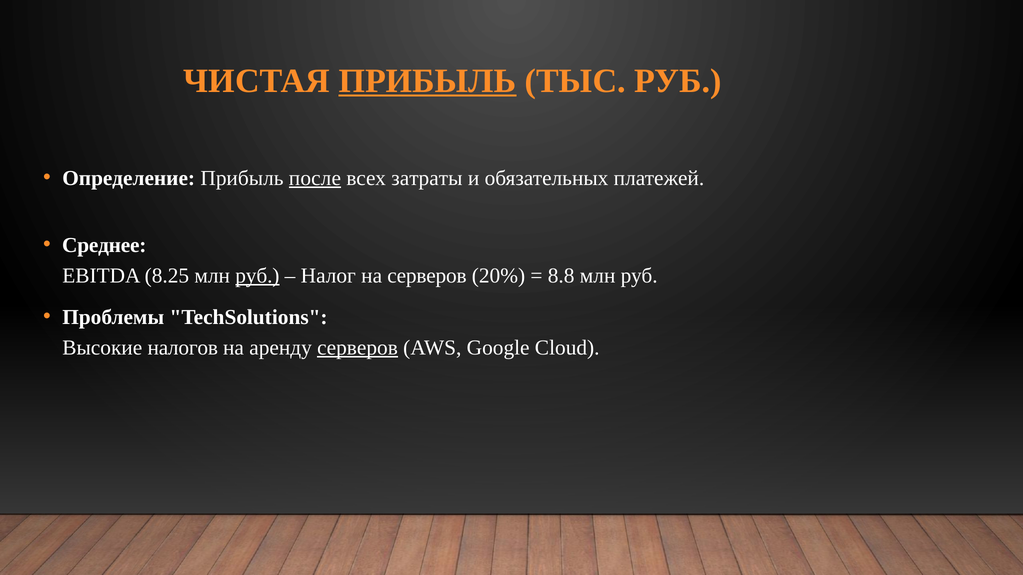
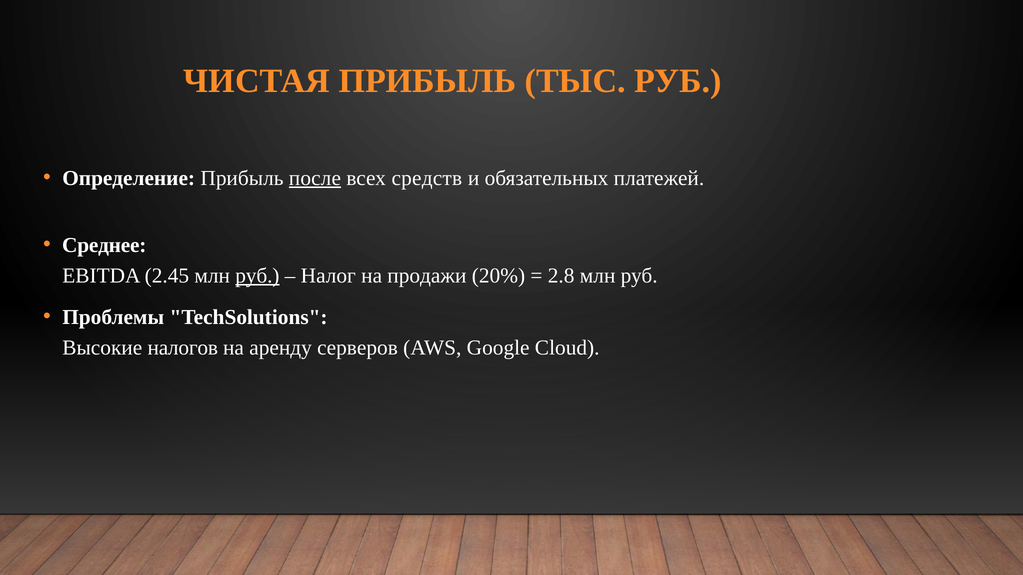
ПРИБЫЛЬ at (427, 81) underline: present -> none
затраты: затраты -> средств
8.25: 8.25 -> 2.45
на серверов: серверов -> продажи
8.8: 8.8 -> 2.8
серверов at (358, 348) underline: present -> none
